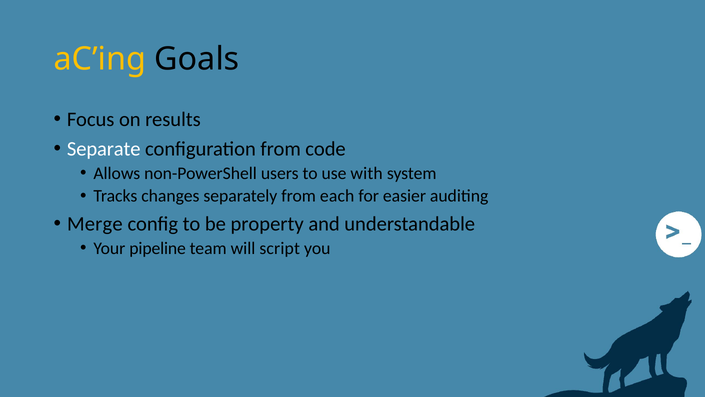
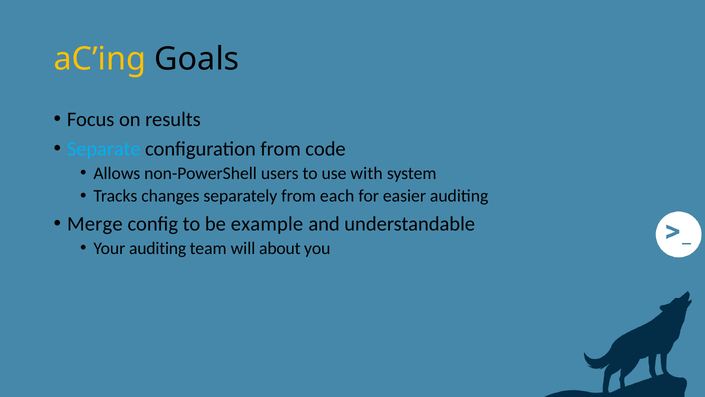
Separate colour: white -> light blue
property: property -> example
Your pipeline: pipeline -> auditing
script: script -> about
